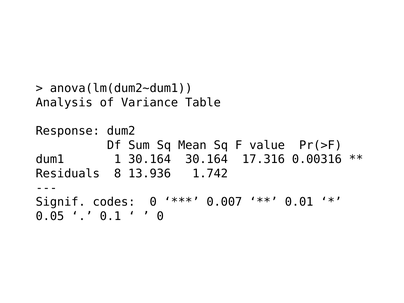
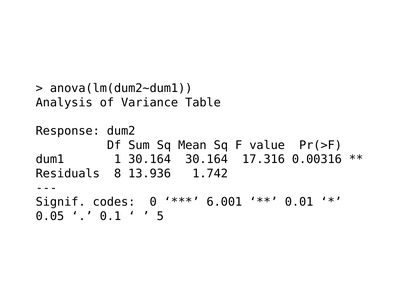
0.007: 0.007 -> 6.001
0 at (160, 216): 0 -> 5
